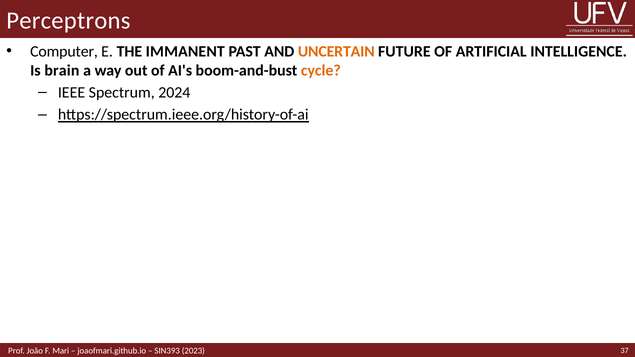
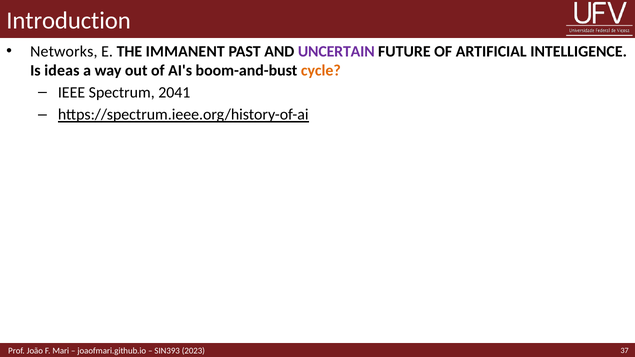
Perceptrons: Perceptrons -> Introduction
Computer: Computer -> Networks
UNCERTAIN colour: orange -> purple
brain: brain -> ideas
2024: 2024 -> 2041
